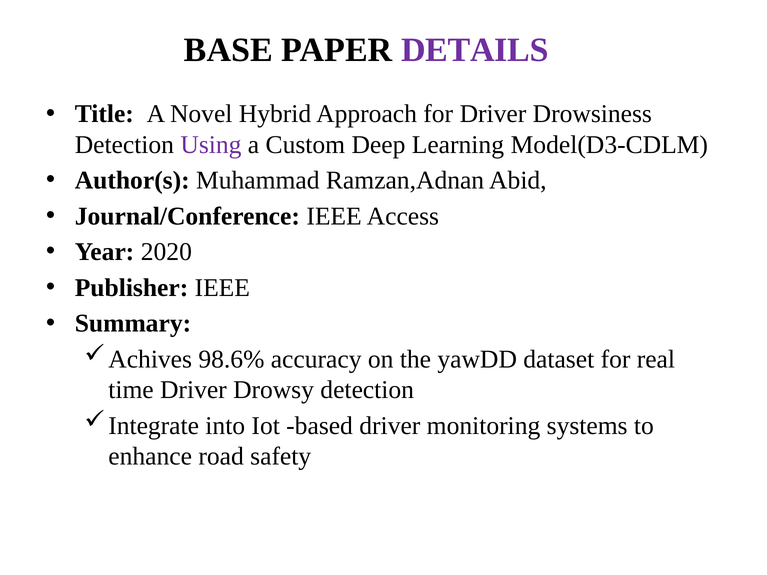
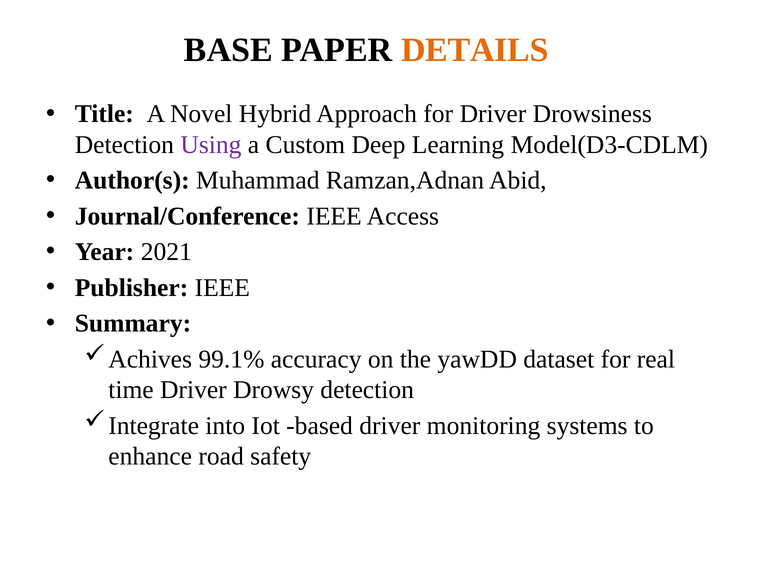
DETAILS colour: purple -> orange
2020: 2020 -> 2021
98.6%: 98.6% -> 99.1%
